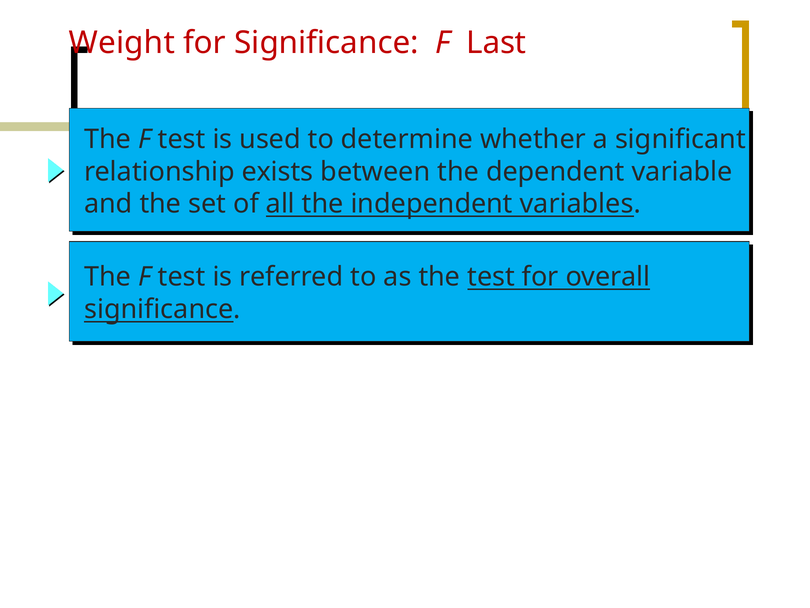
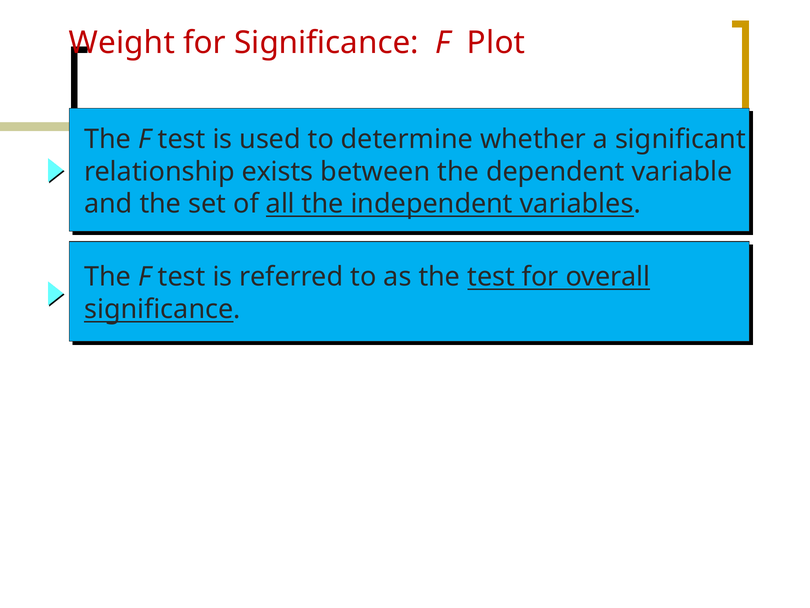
Last: Last -> Plot
